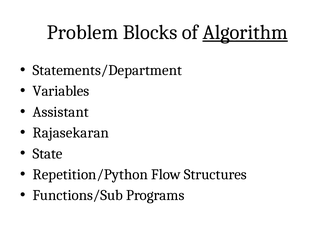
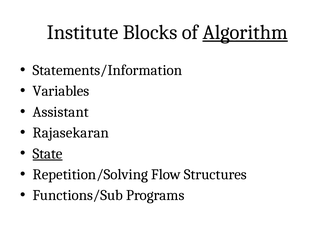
Problem: Problem -> Institute
Statements/Department: Statements/Department -> Statements/Information
State underline: none -> present
Repetition/Python: Repetition/Python -> Repetition/Solving
